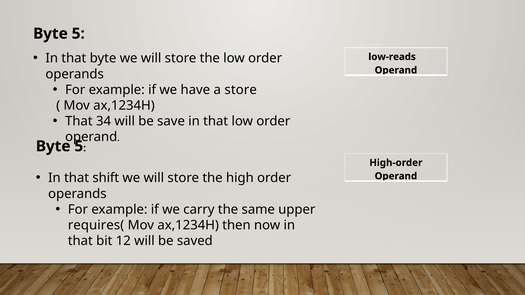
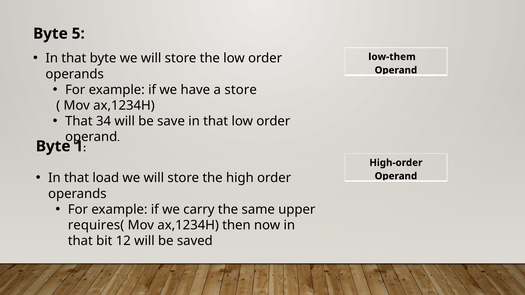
low-reads: low-reads -> low-them
5 at (79, 146): 5 -> 1
shift: shift -> load
